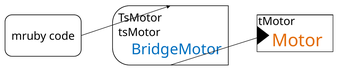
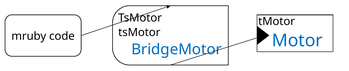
Motor colour: orange -> blue
